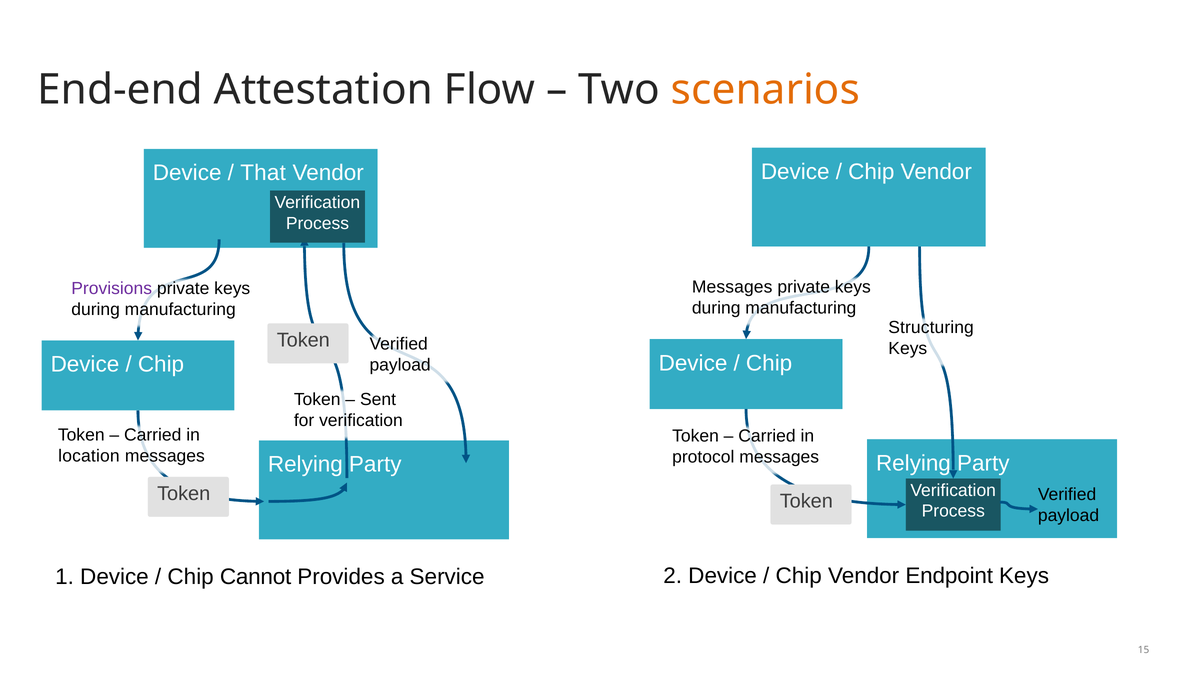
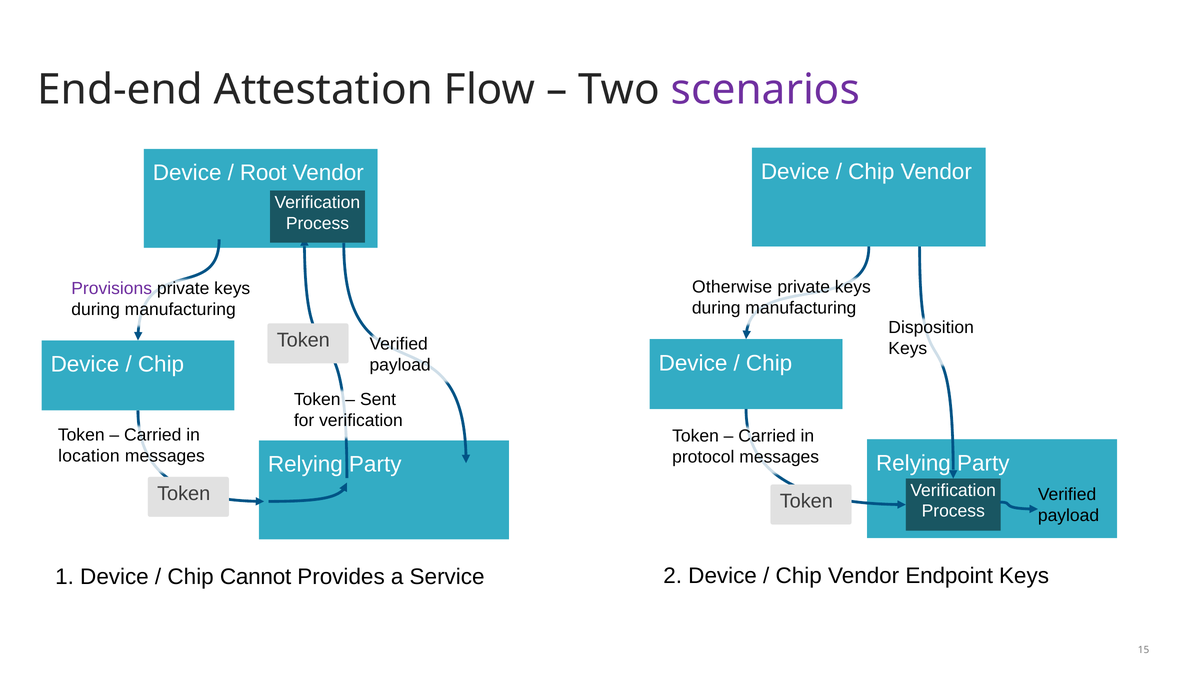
scenarios colour: orange -> purple
That: That -> Root
Messages at (732, 287): Messages -> Otherwise
Structuring: Structuring -> Disposition
